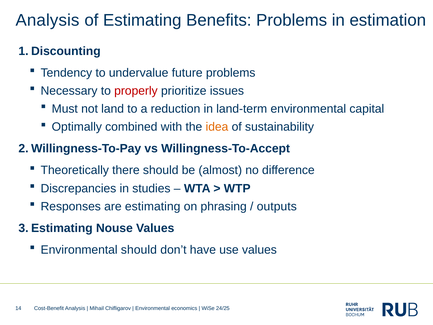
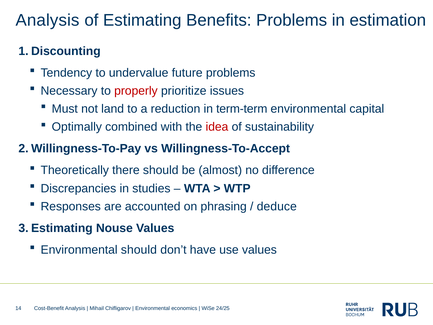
land-term: land-term -> term-term
idea colour: orange -> red
are estimating: estimating -> accounted
outputs: outputs -> deduce
